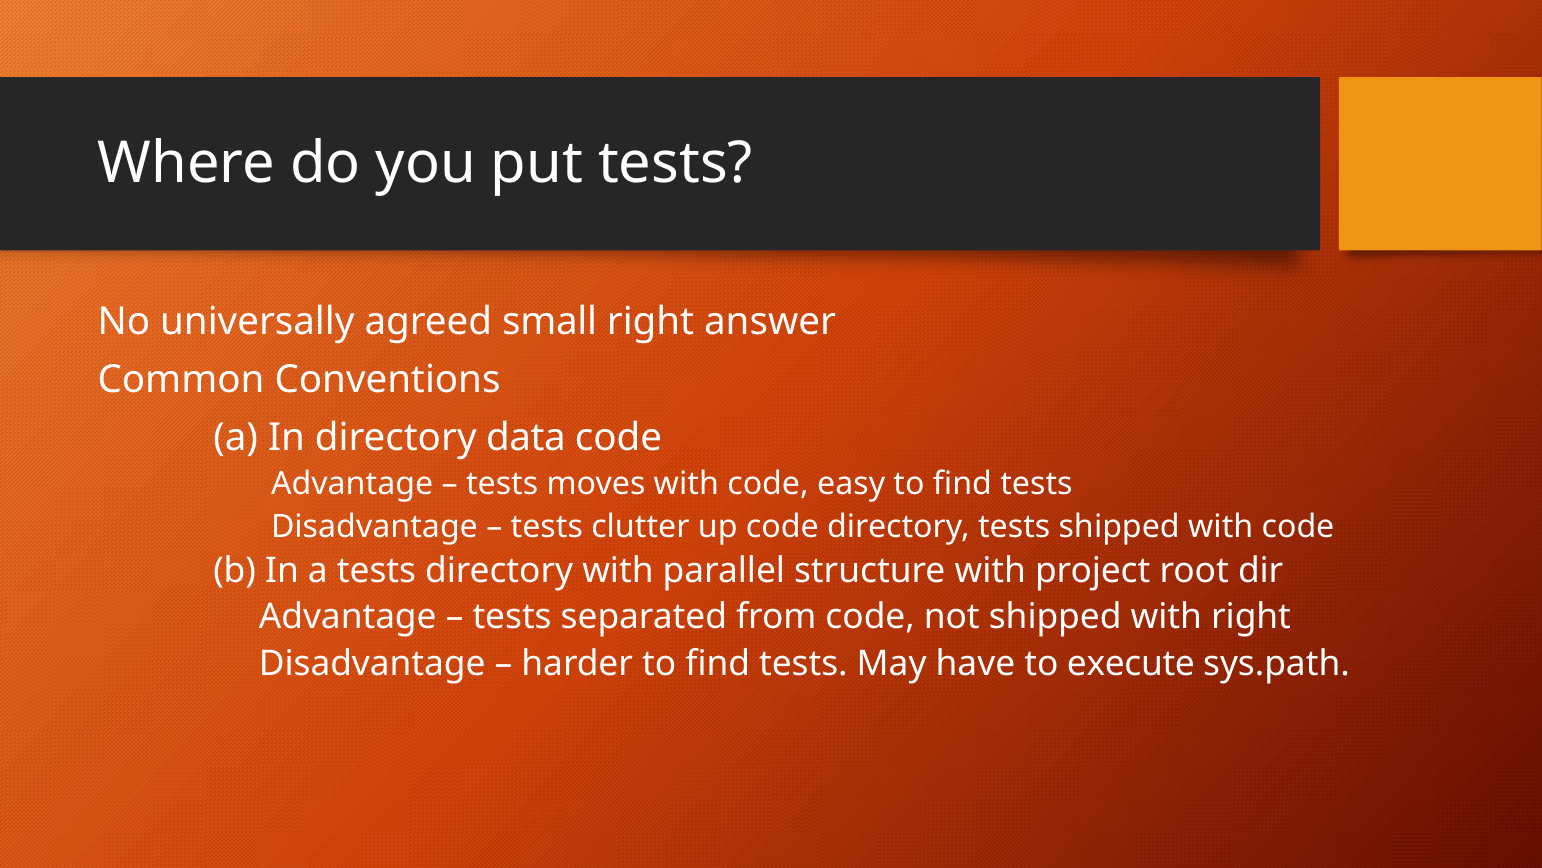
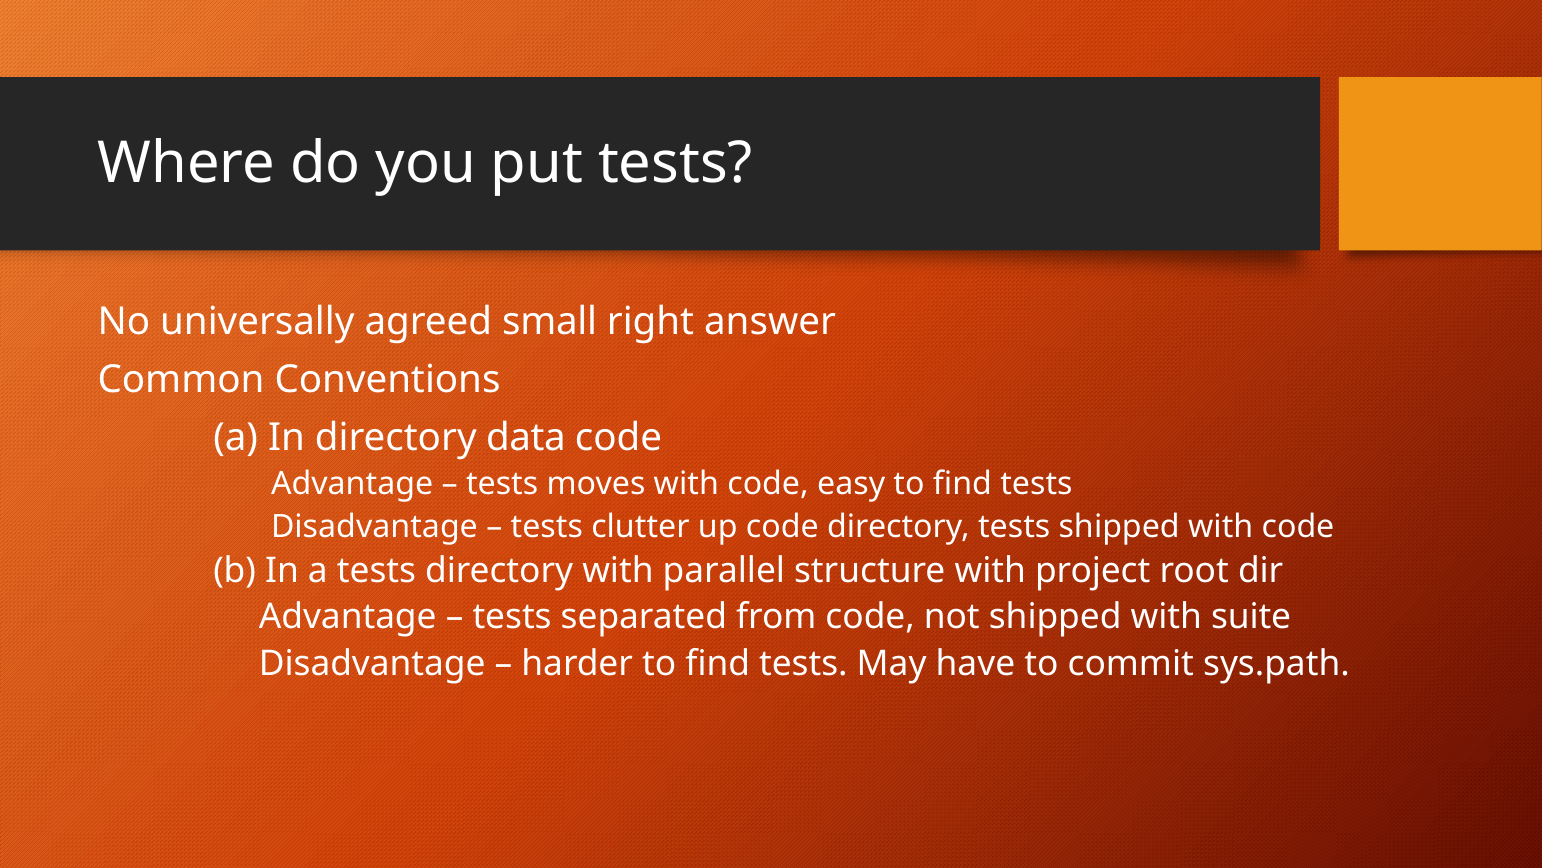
with right: right -> suite
execute: execute -> commit
